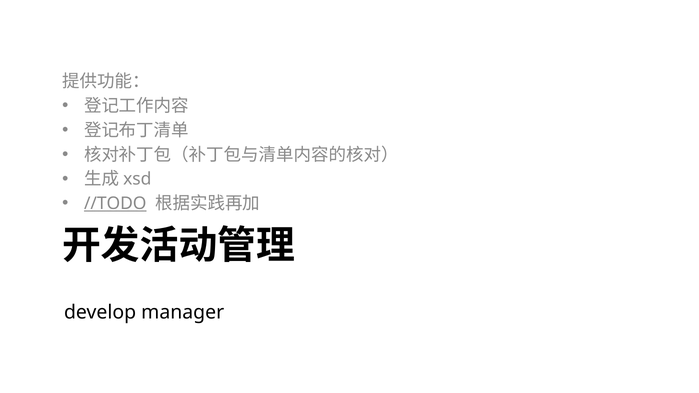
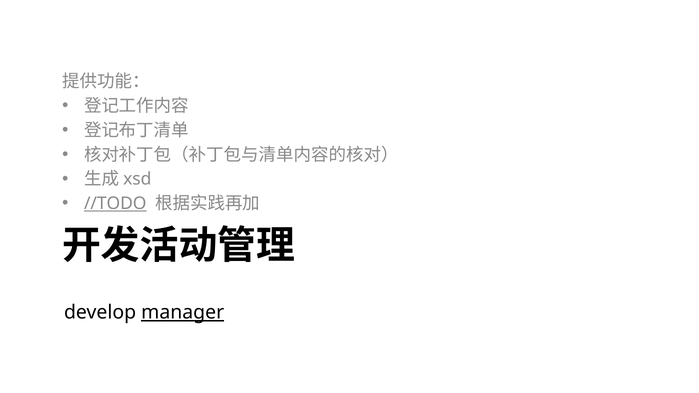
manager underline: none -> present
